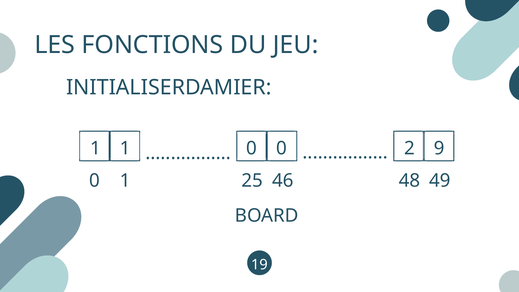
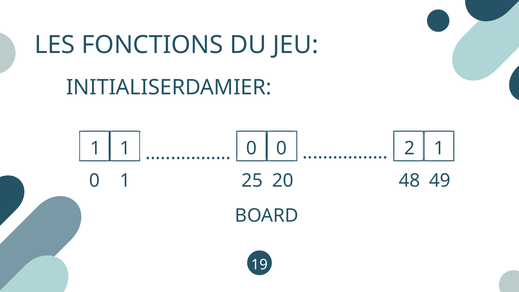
2 9: 9 -> 1
46: 46 -> 20
